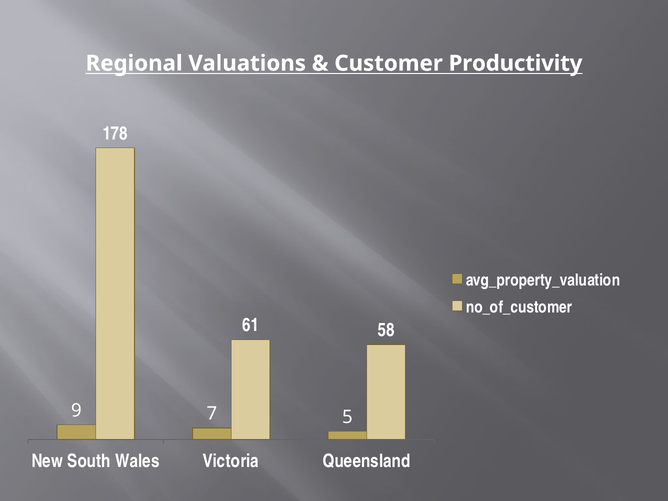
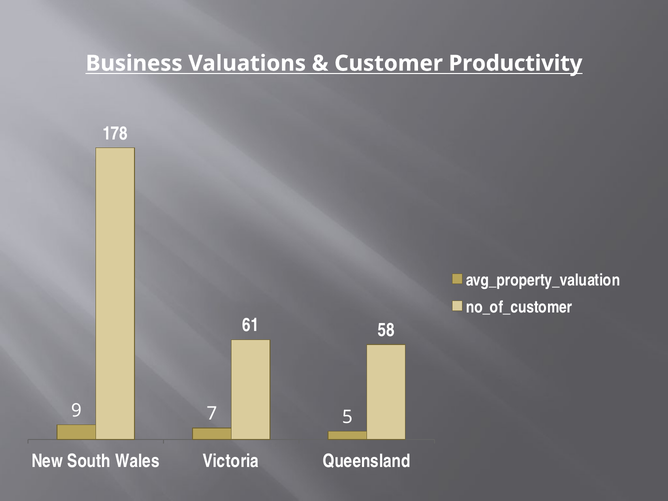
Regional: Regional -> Business
